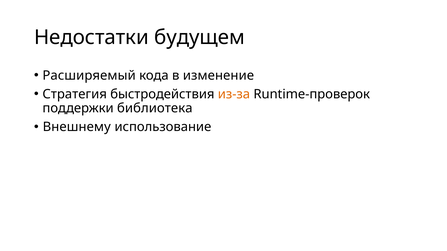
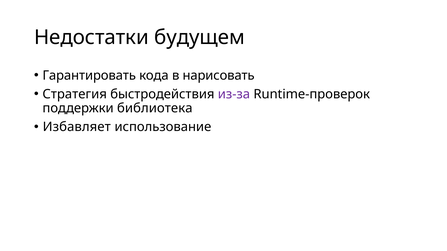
Расширяемый: Расширяемый -> Гарантировать
изменение: изменение -> нарисовать
из-за colour: orange -> purple
Внешнему: Внешнему -> Избавляет
